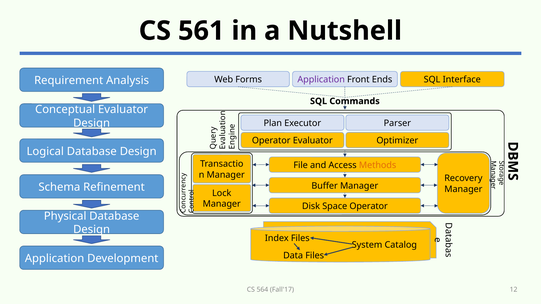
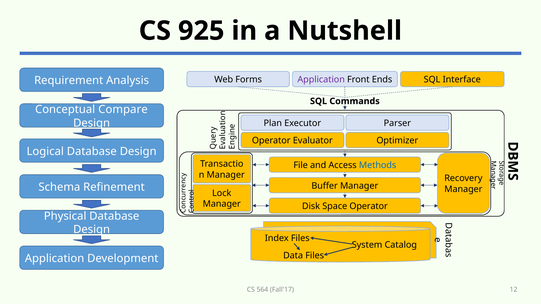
561: 561 -> 925
Conceptual Evaluator: Evaluator -> Compare
Methods colour: orange -> blue
